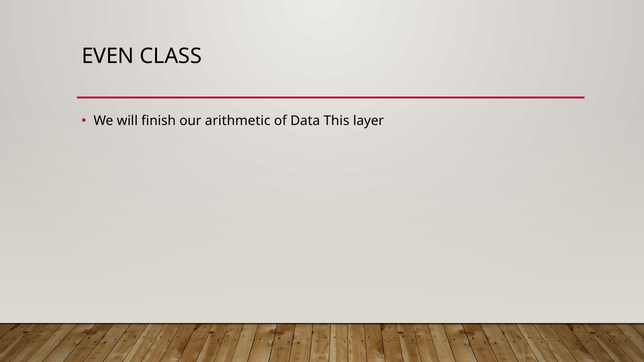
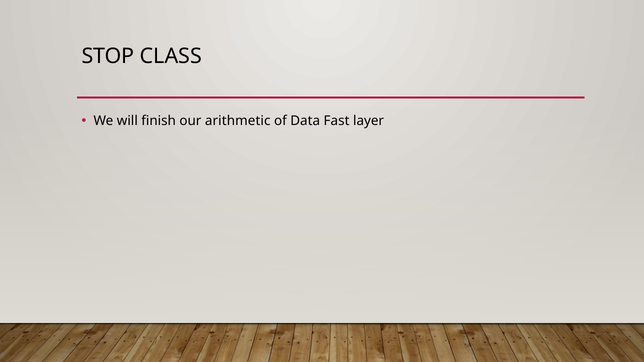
EVEN: EVEN -> STOP
This: This -> Fast
